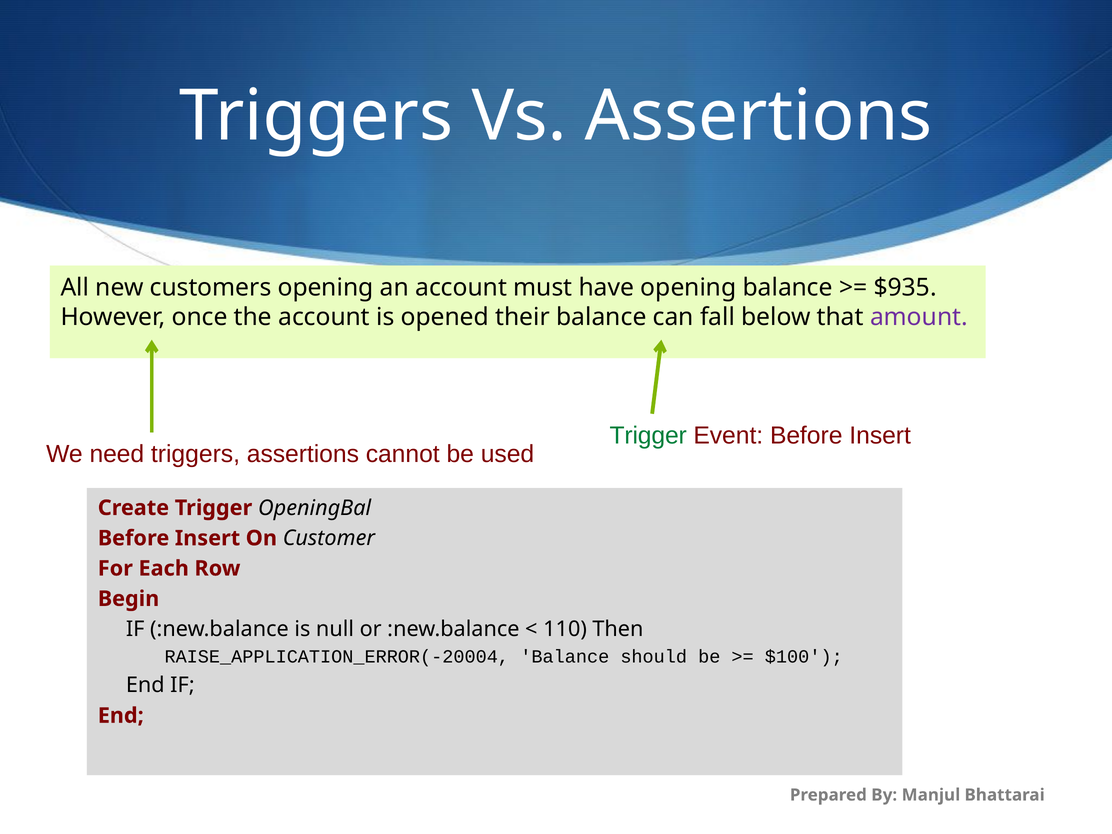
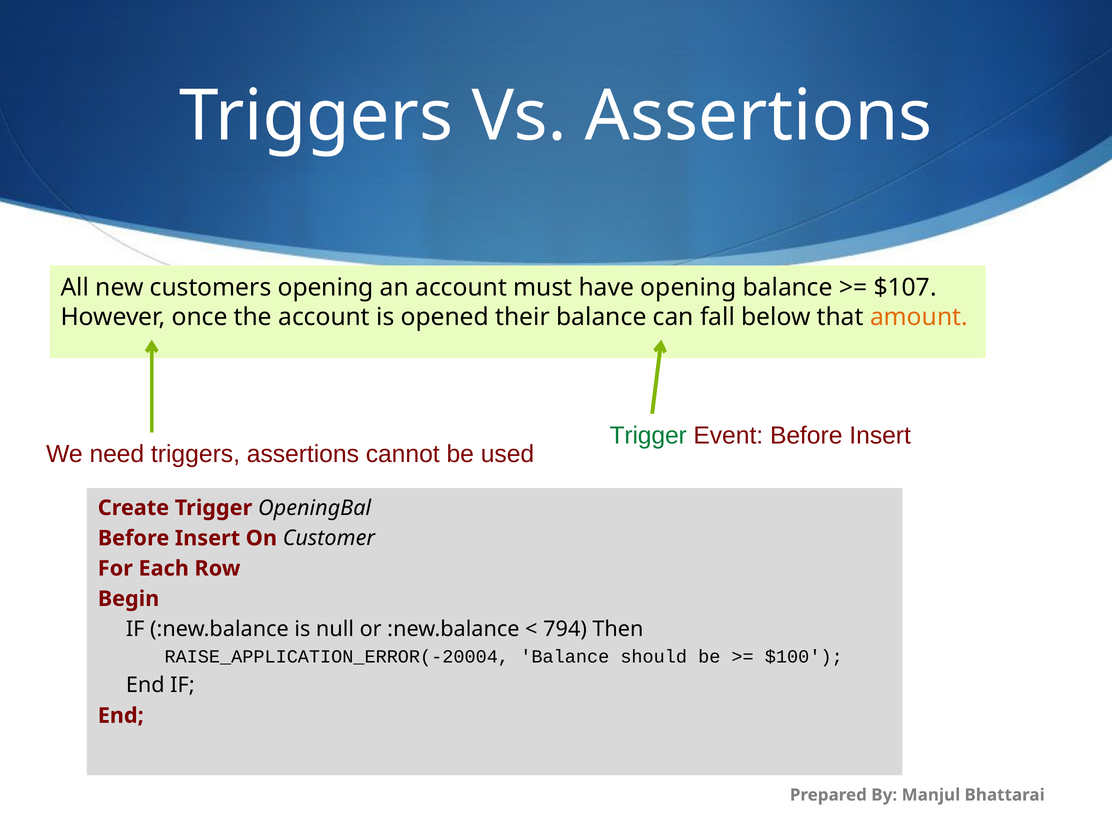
$935: $935 -> $107
amount colour: purple -> orange
110: 110 -> 794
